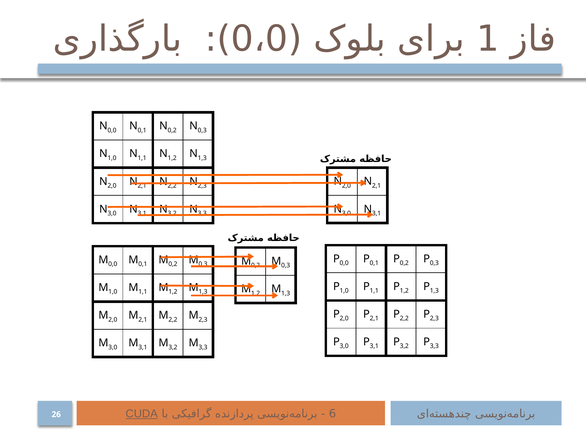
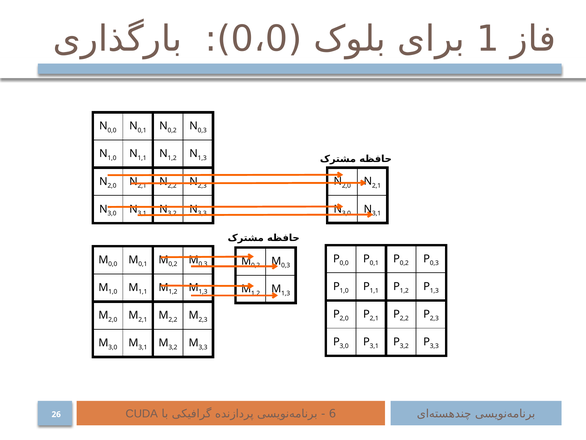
CUDA underline: present -> none
